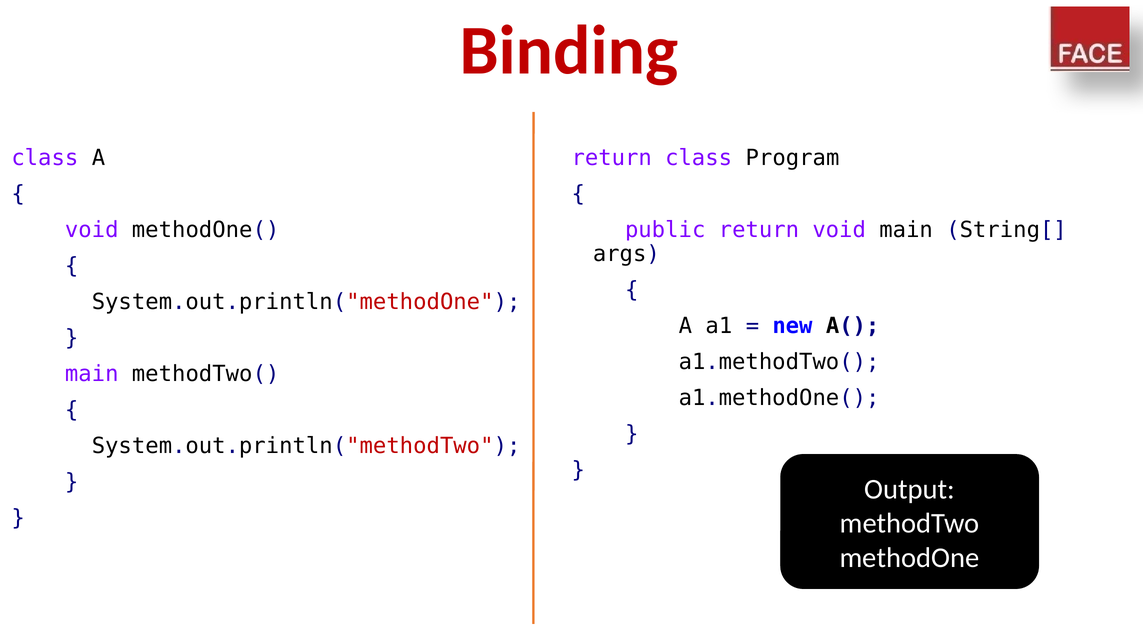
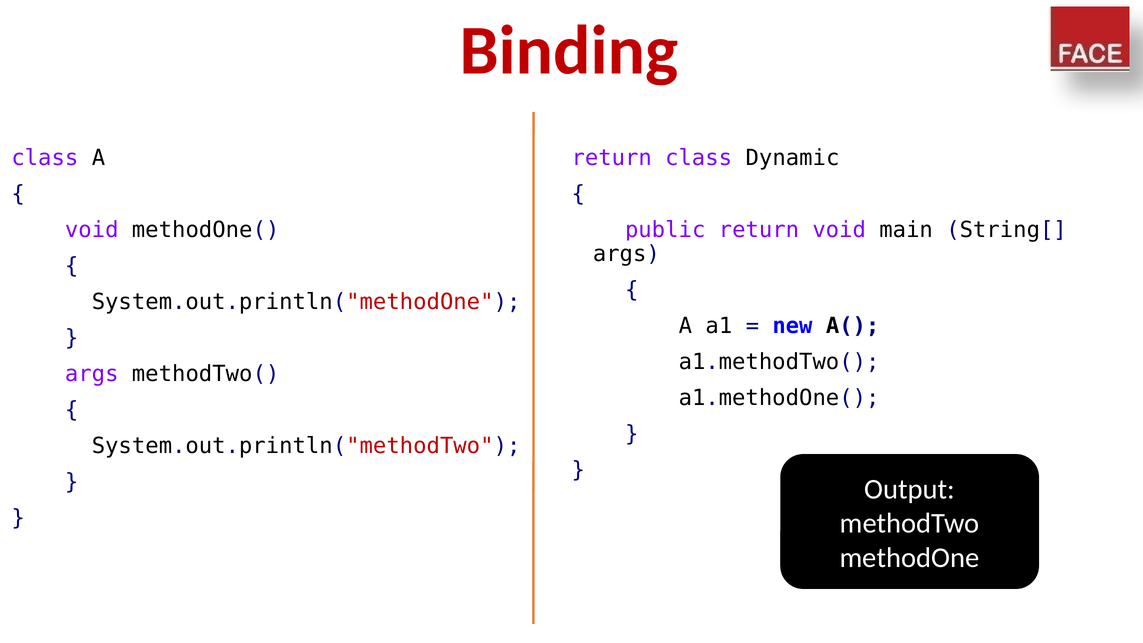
Program: Program -> Dynamic
main at (92, 374): main -> args
